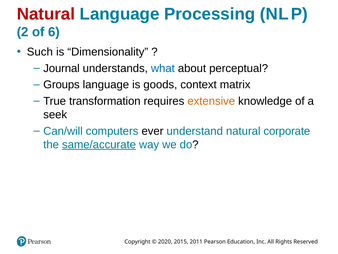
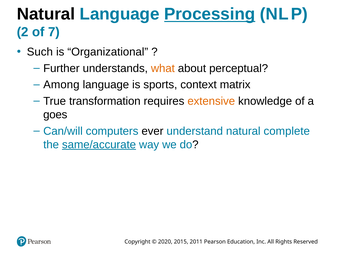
Natural at (46, 14) colour: red -> black
Processing underline: none -> present
6: 6 -> 7
Dimensionality: Dimensionality -> Organizational
Journal: Journal -> Further
what colour: blue -> orange
Groups: Groups -> Among
goods: goods -> sports
seek: seek -> goes
corporate: corporate -> complete
